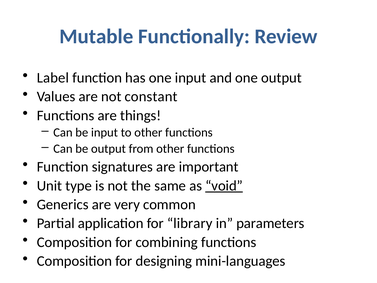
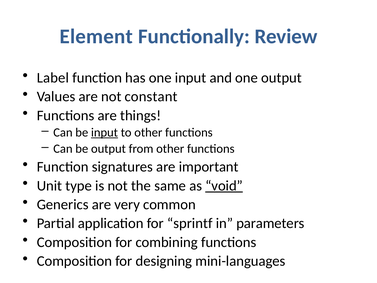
Mutable: Mutable -> Element
input at (104, 132) underline: none -> present
library: library -> sprintf
